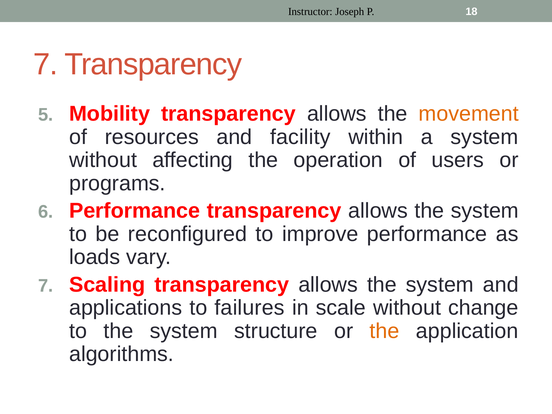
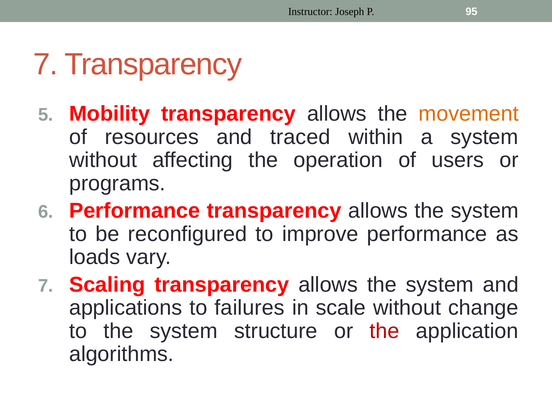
18: 18 -> 95
facility: facility -> traced
the at (385, 331) colour: orange -> red
